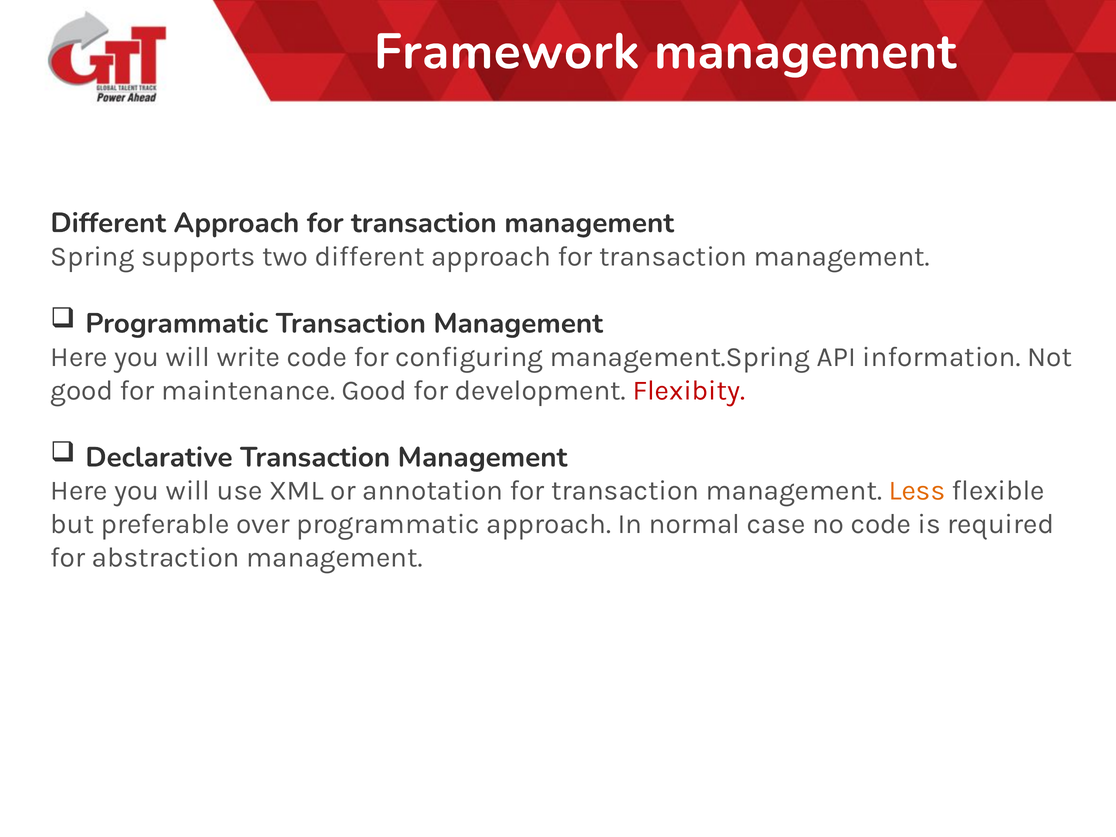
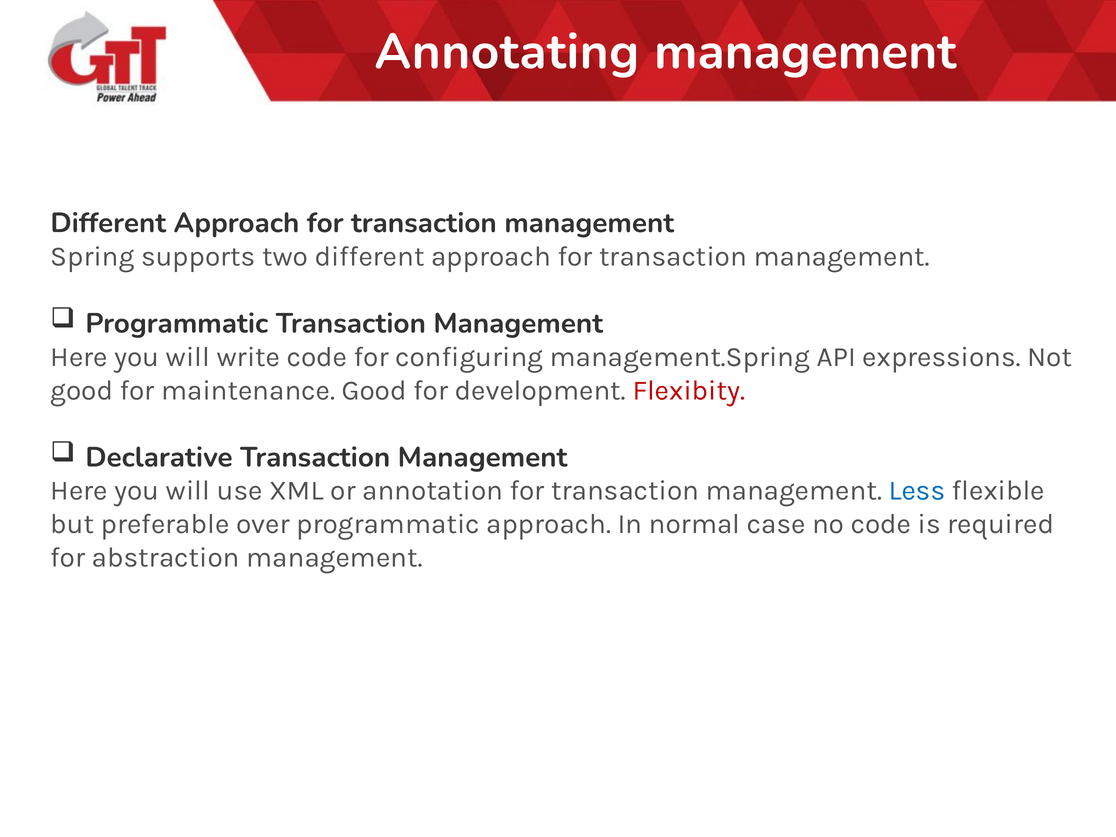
Framework: Framework -> Annotating
information: information -> expressions
Less colour: orange -> blue
